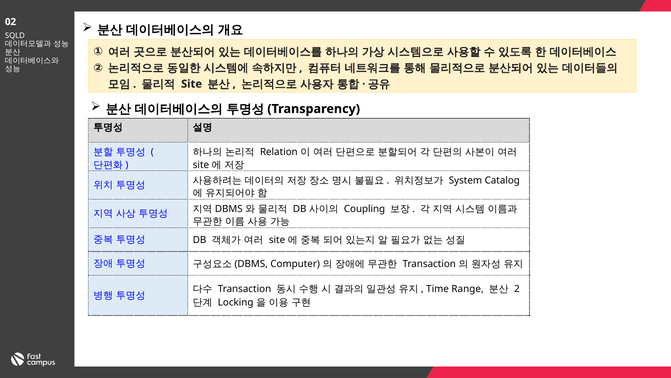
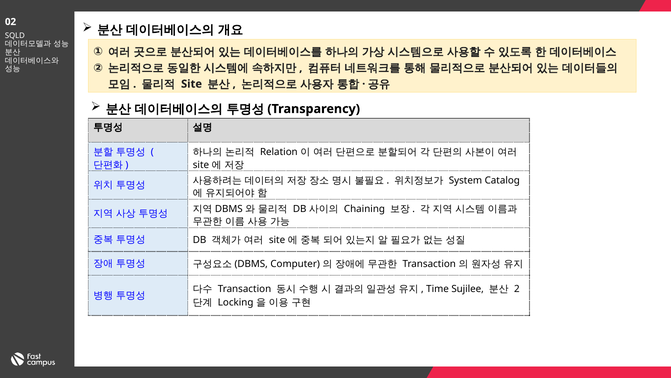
Coupling: Coupling -> Chaining
Range: Range -> Sujilee
